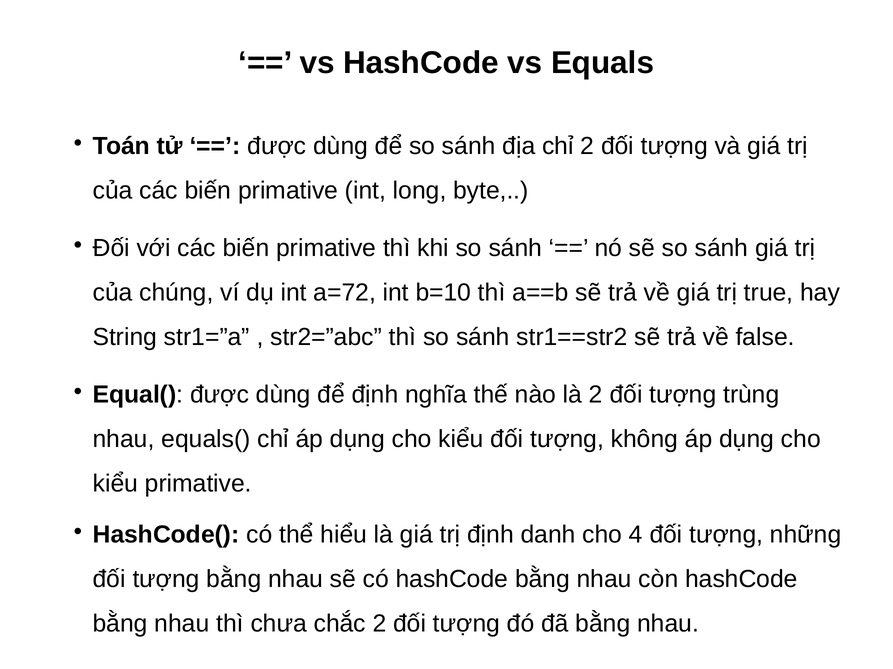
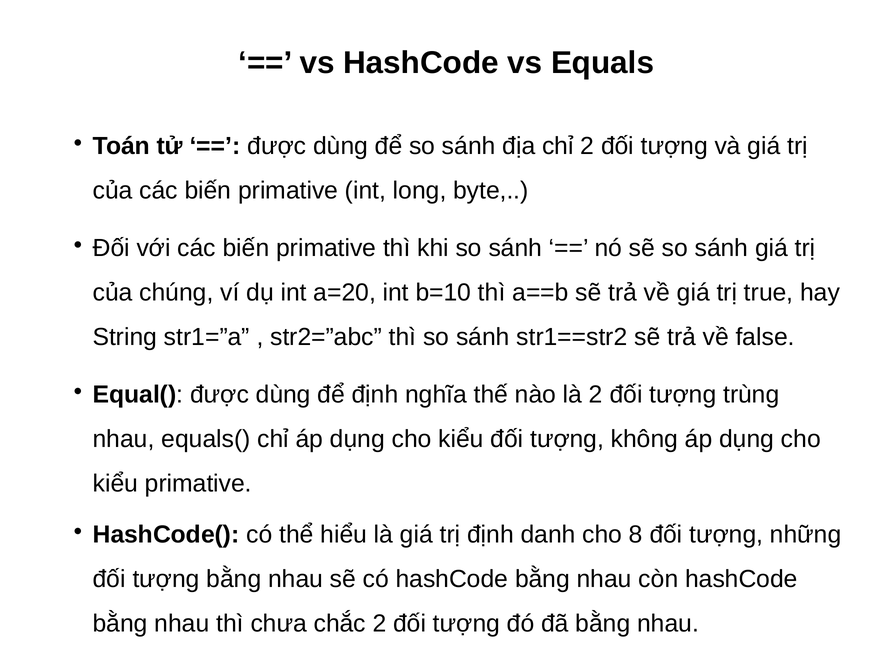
a=72: a=72 -> a=20
4: 4 -> 8
